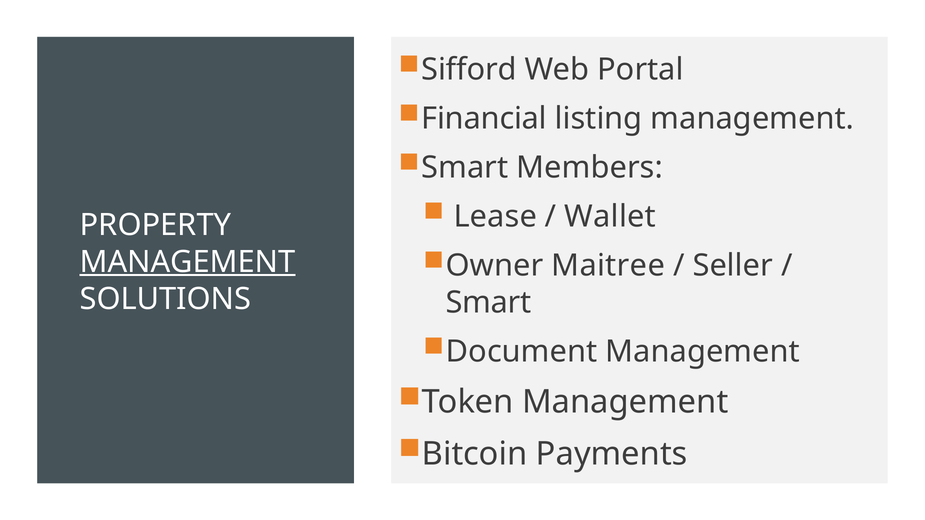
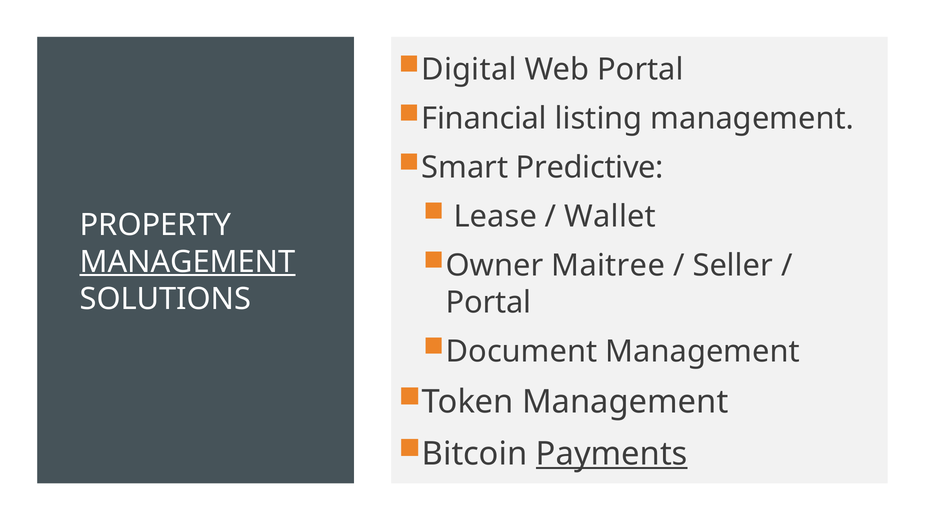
Sifford: Sifford -> Digital
Members: Members -> Predictive
Smart at (489, 303): Smart -> Portal
Payments underline: none -> present
